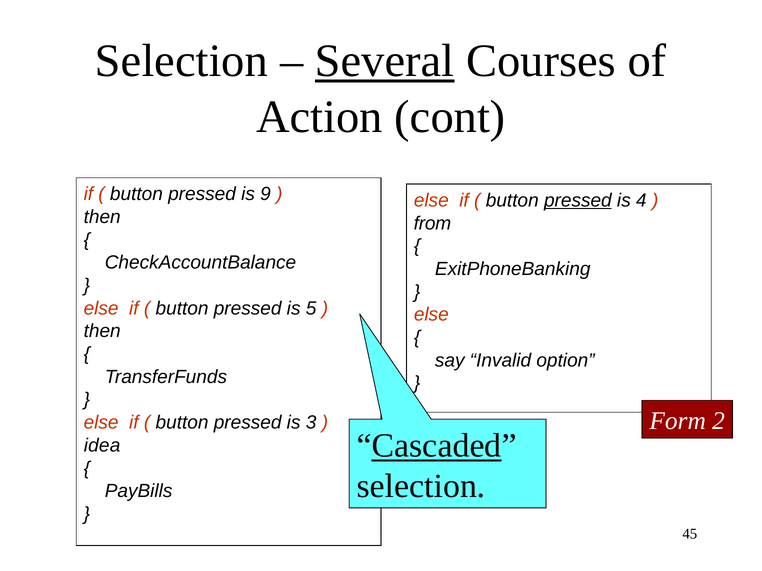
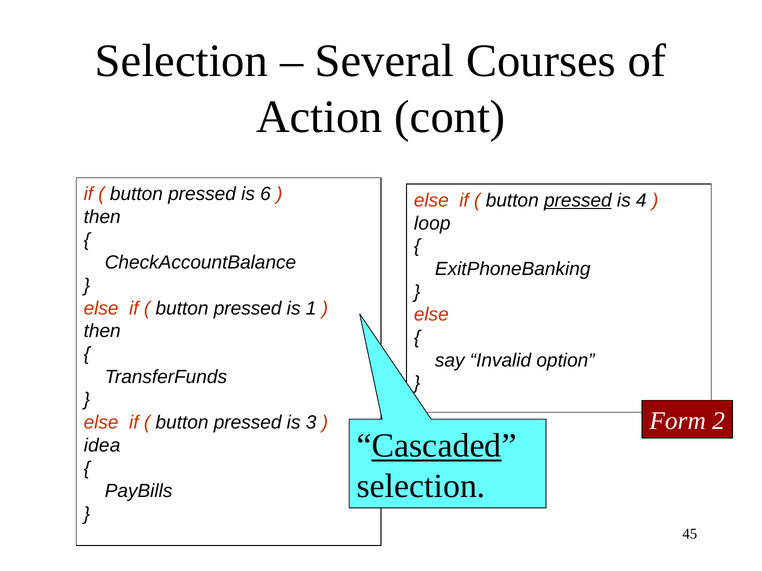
Several underline: present -> none
9: 9 -> 6
from: from -> loop
5: 5 -> 1
